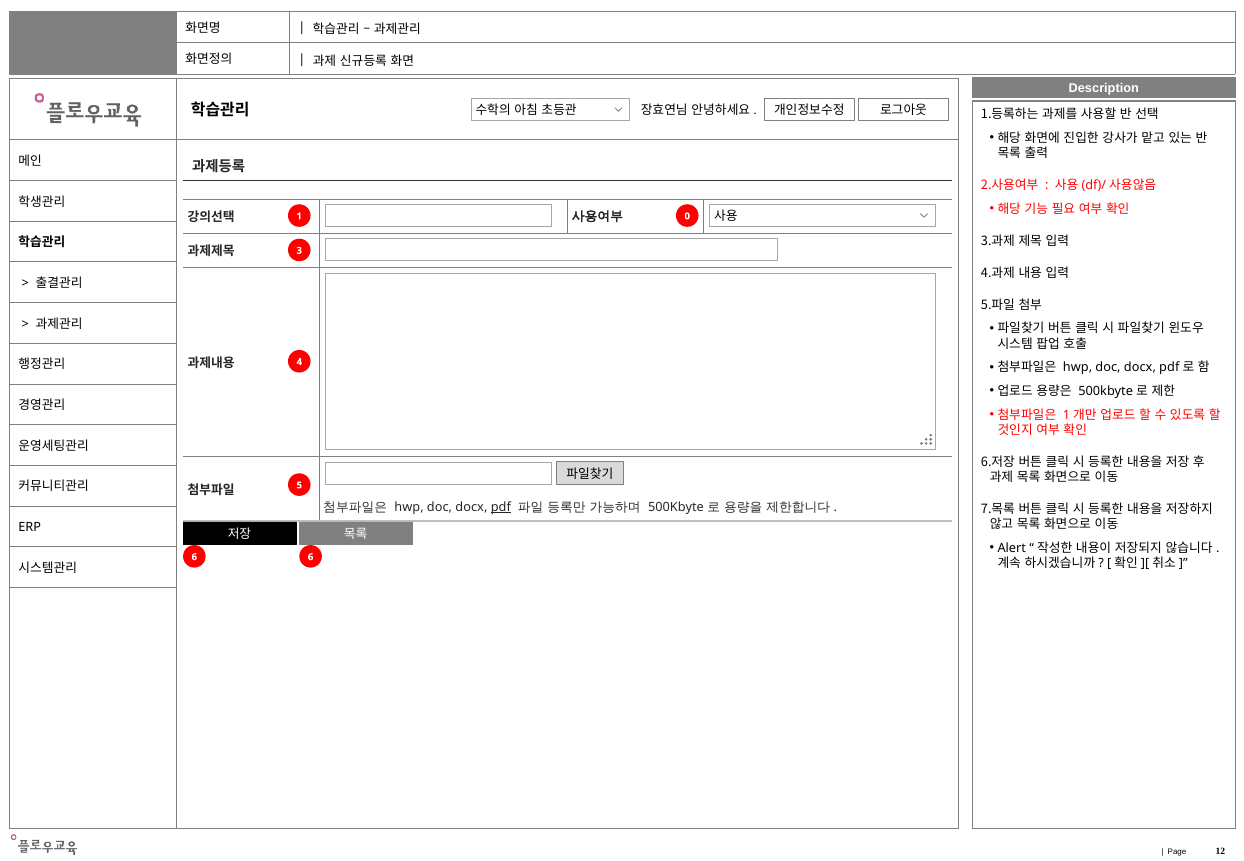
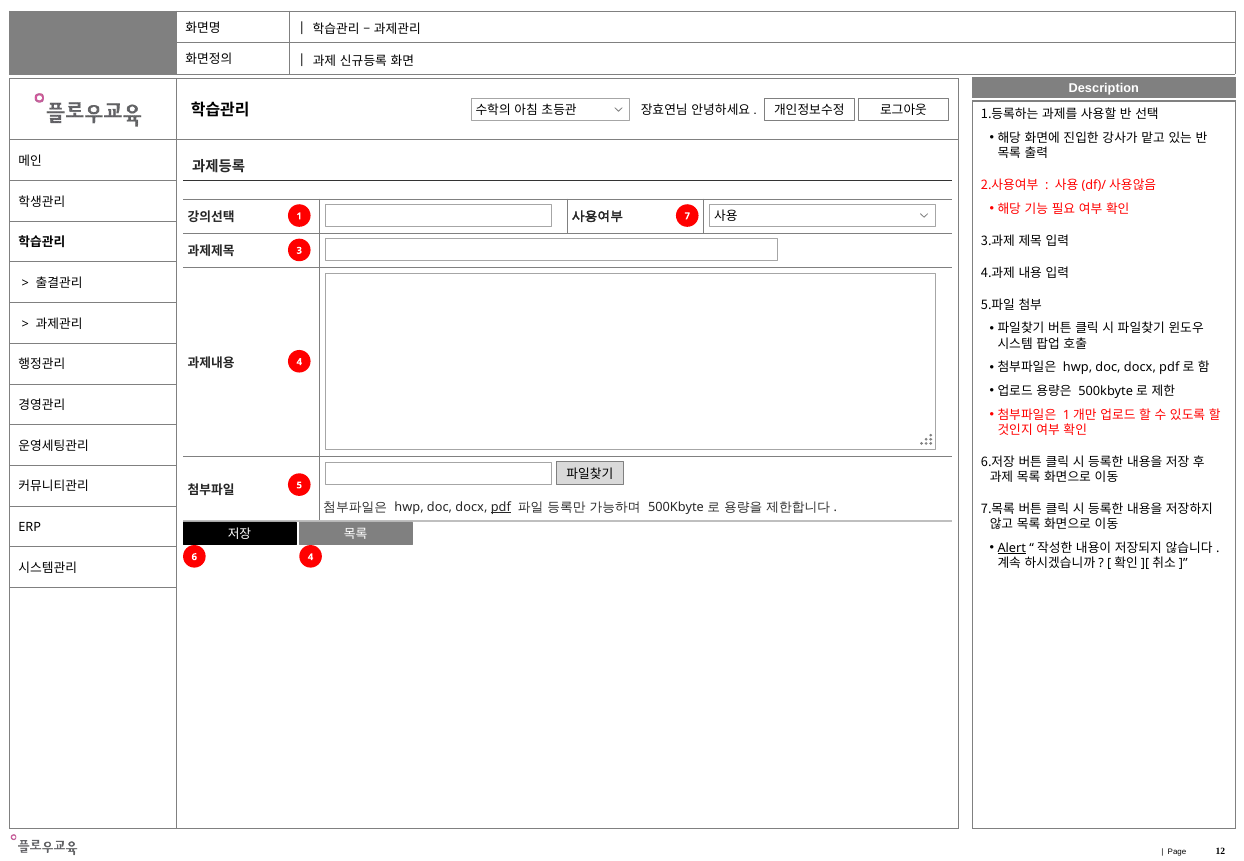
0: 0 -> 7
Alert underline: none -> present
6 6: 6 -> 4
